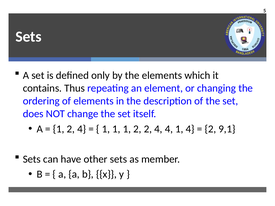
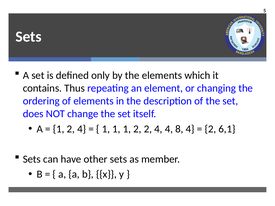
4 1: 1 -> 8
9,1: 9,1 -> 6,1
